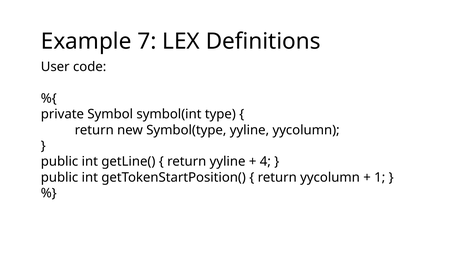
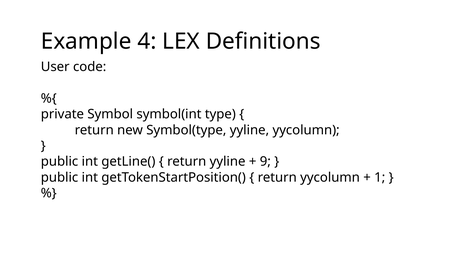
7: 7 -> 4
4: 4 -> 9
